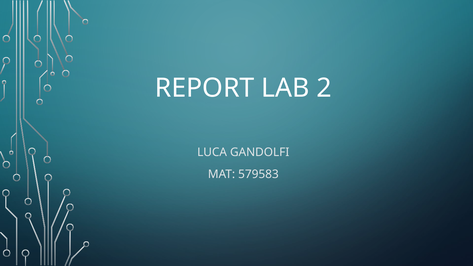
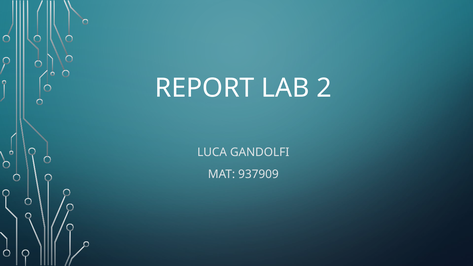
579583: 579583 -> 937909
